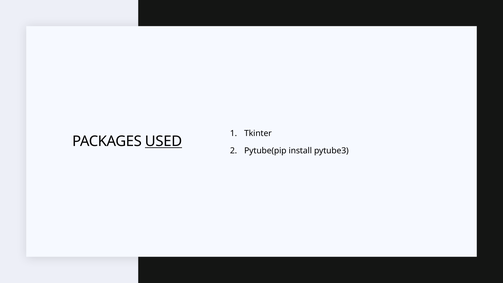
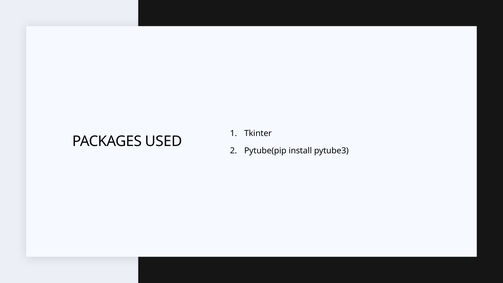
USED underline: present -> none
